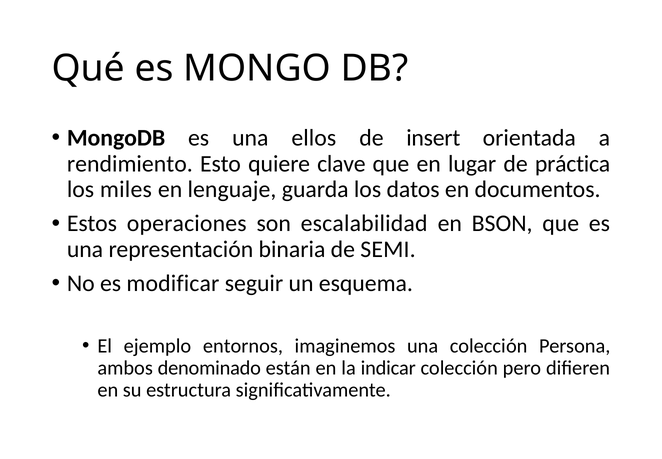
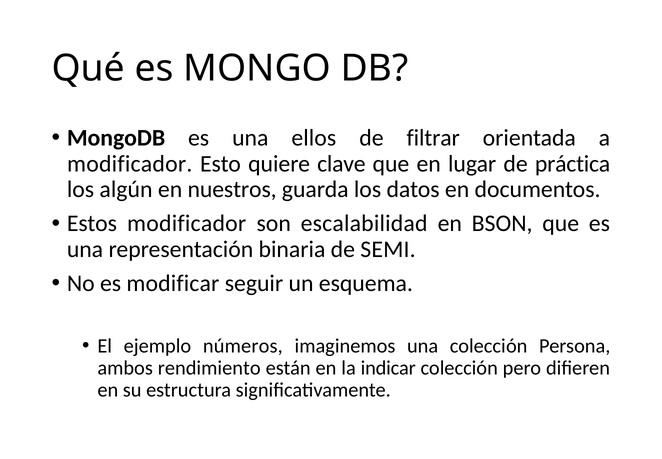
insert: insert -> filtrar
rendimiento at (130, 163): rendimiento -> modificador
miles: miles -> algún
lenguaje: lenguaje -> nuestros
Estos operaciones: operaciones -> modificador
entornos: entornos -> números
denominado: denominado -> rendimiento
